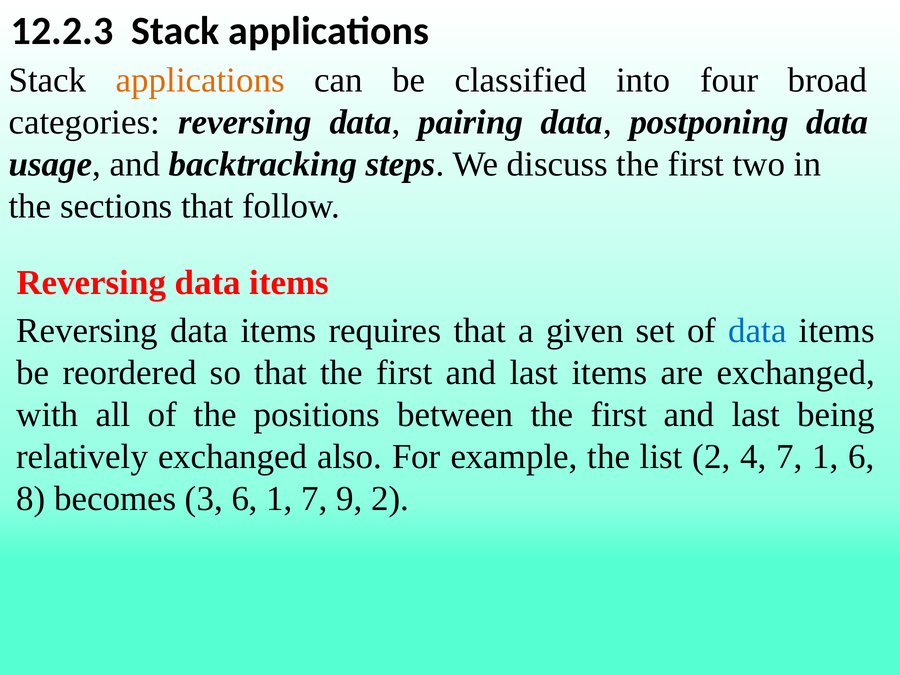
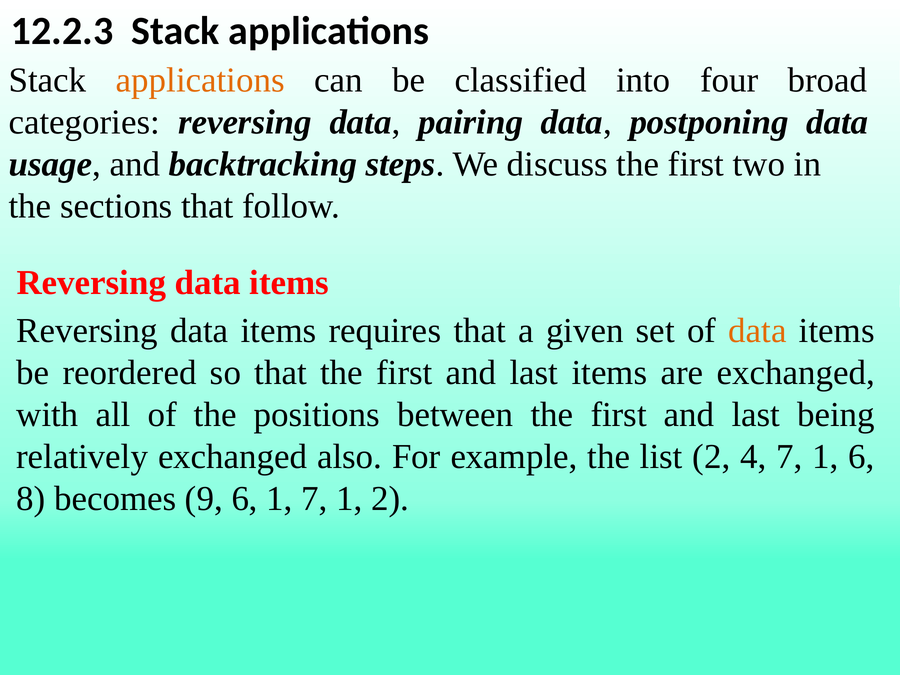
data at (758, 331) colour: blue -> orange
3: 3 -> 9
1 7 9: 9 -> 1
